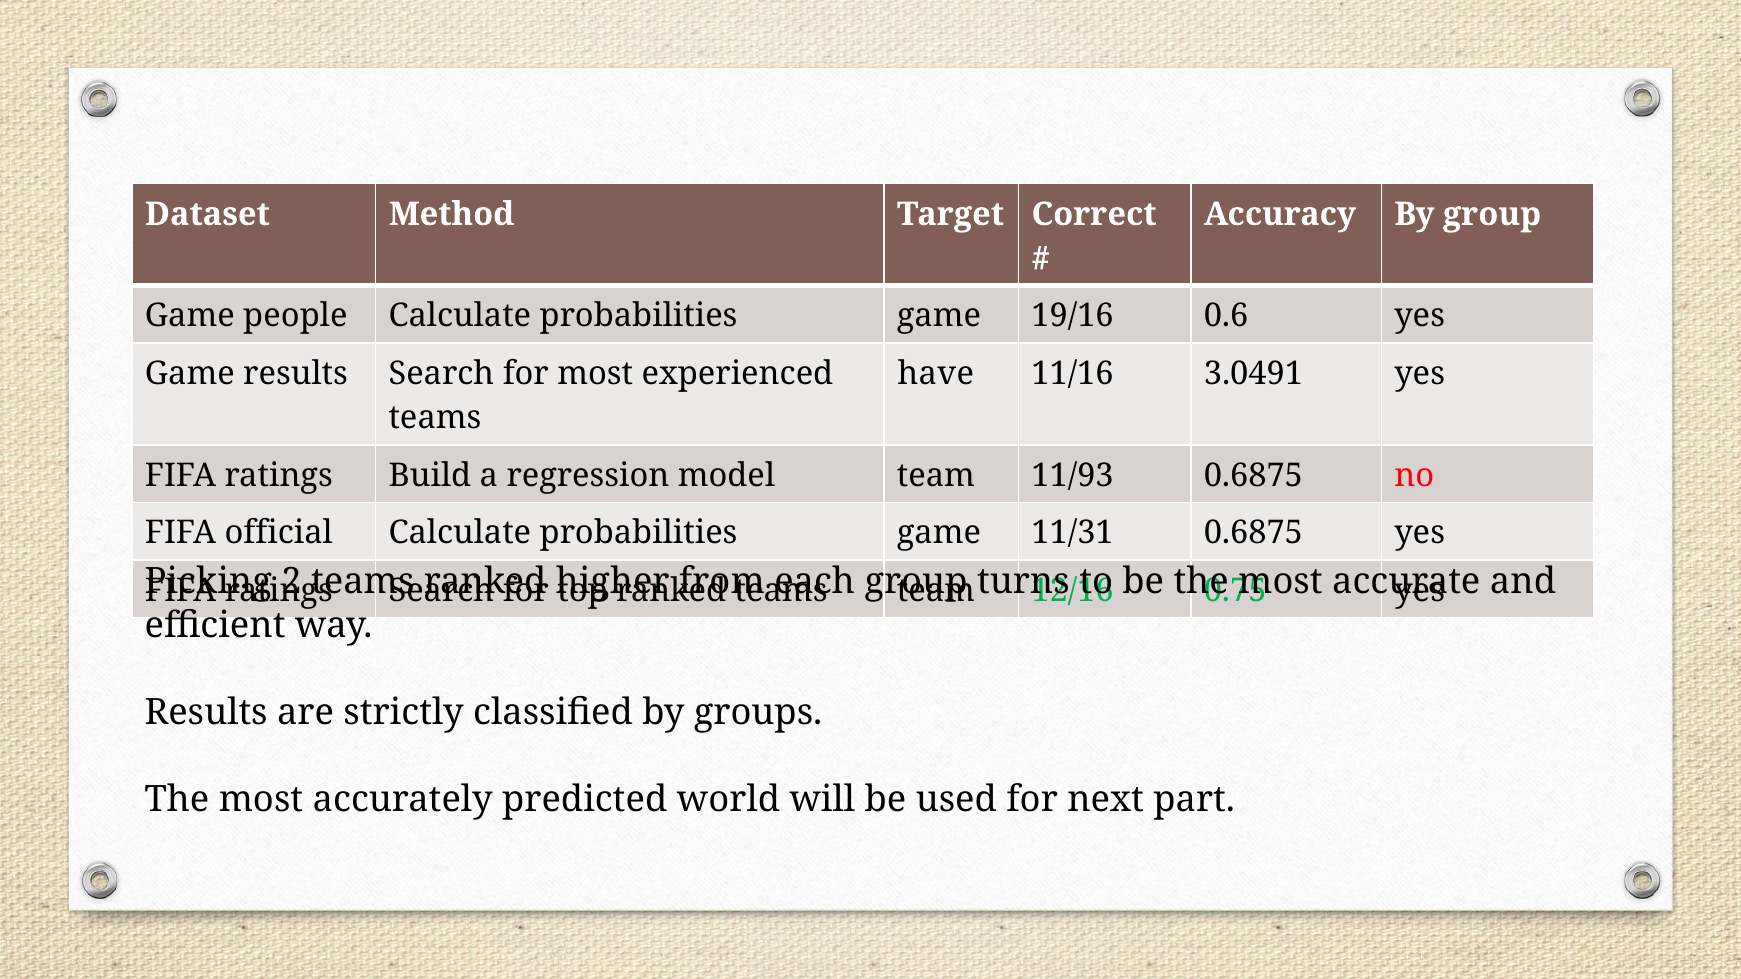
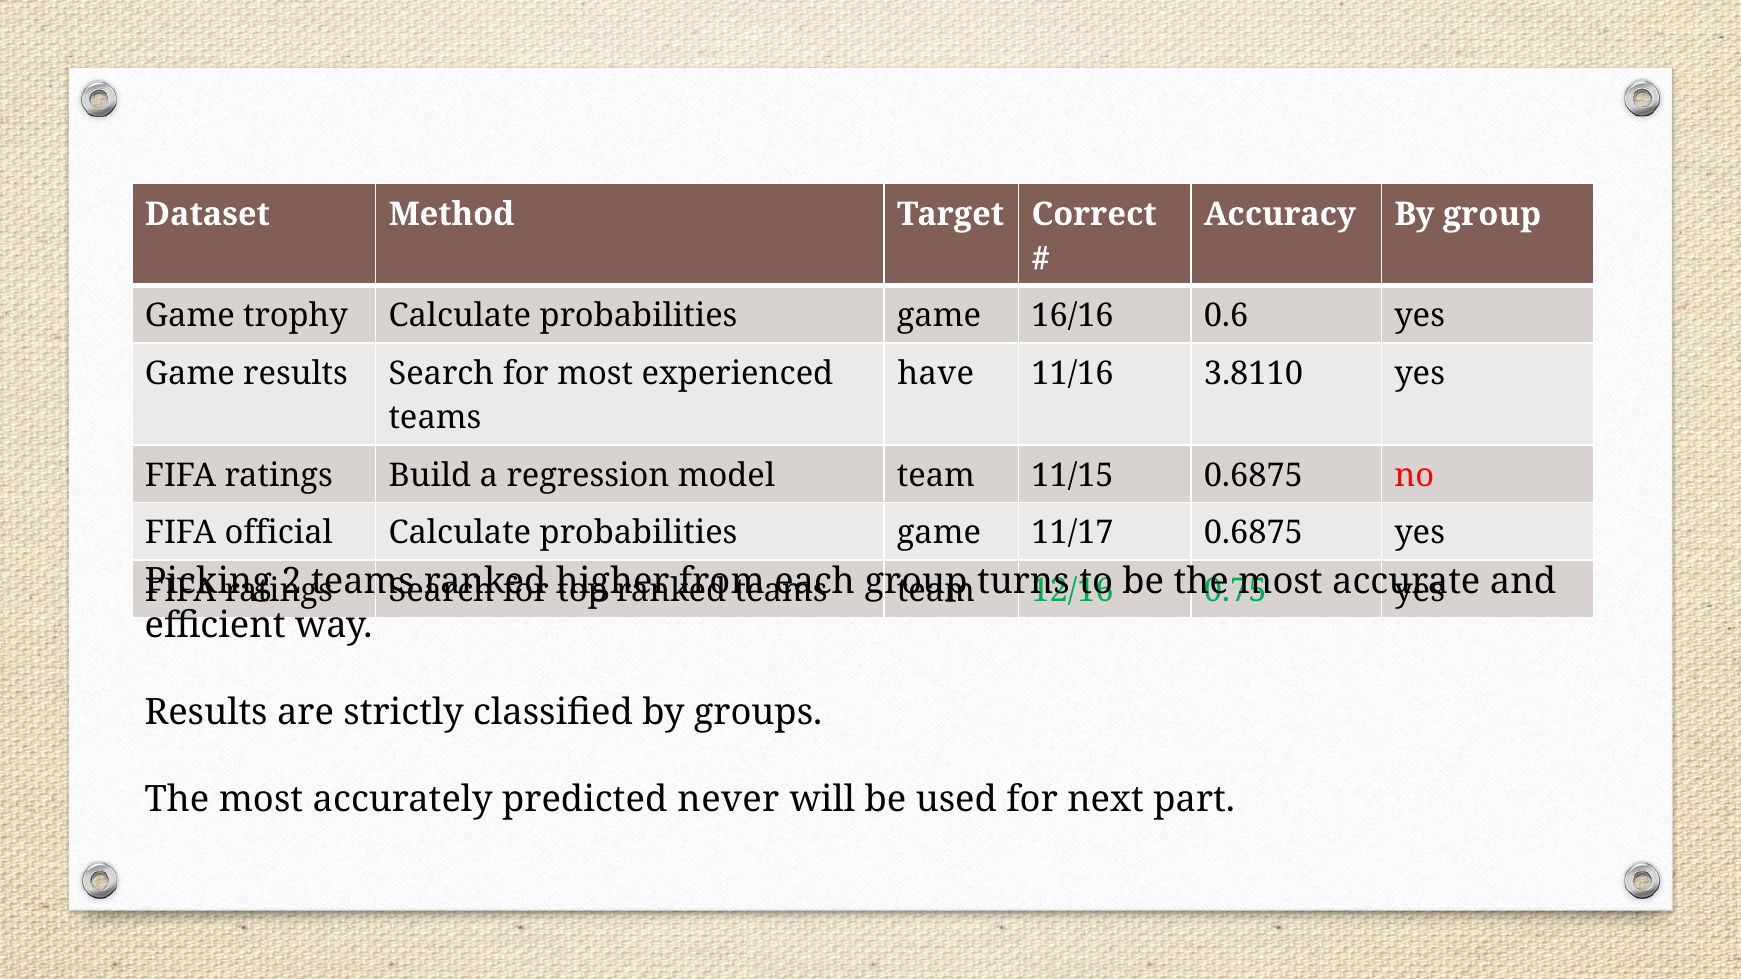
people: people -> trophy
19/16: 19/16 -> 16/16
3.0491: 3.0491 -> 3.8110
11/93: 11/93 -> 11/15
11/31: 11/31 -> 11/17
world: world -> never
